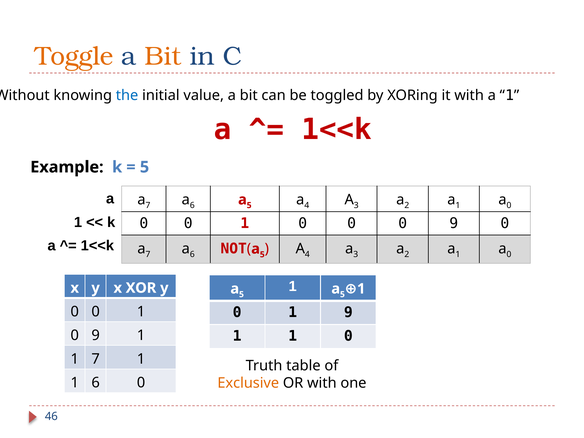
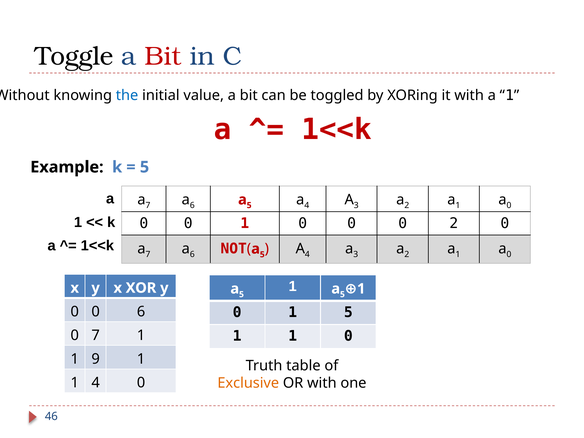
Toggle colour: orange -> black
Bit at (163, 56) colour: orange -> red
0 0 9: 9 -> 2
1 9: 9 -> 5
1 at (141, 312): 1 -> 6
9 at (96, 335): 9 -> 7
1 7: 7 -> 9
1 6: 6 -> 4
